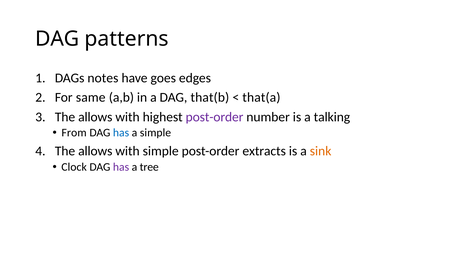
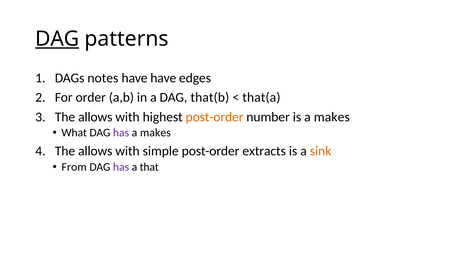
DAG at (57, 39) underline: none -> present
have goes: goes -> have
same: same -> order
post-order at (215, 117) colour: purple -> orange
is a talking: talking -> makes
From: From -> What
has at (121, 133) colour: blue -> purple
simple at (155, 133): simple -> makes
Clock: Clock -> From
tree: tree -> that
